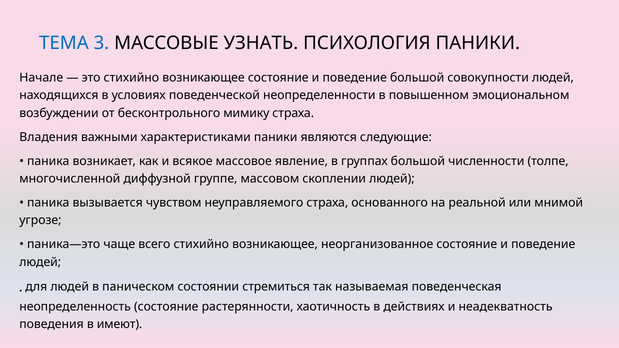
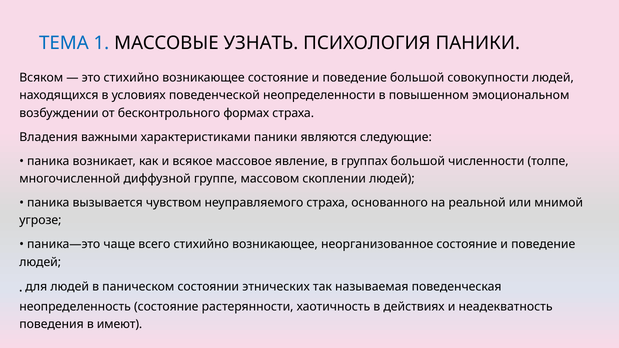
3: 3 -> 1
Начале: Начале -> Всяком
мимику: мимику -> формах
стремиться: стремиться -> этнических
